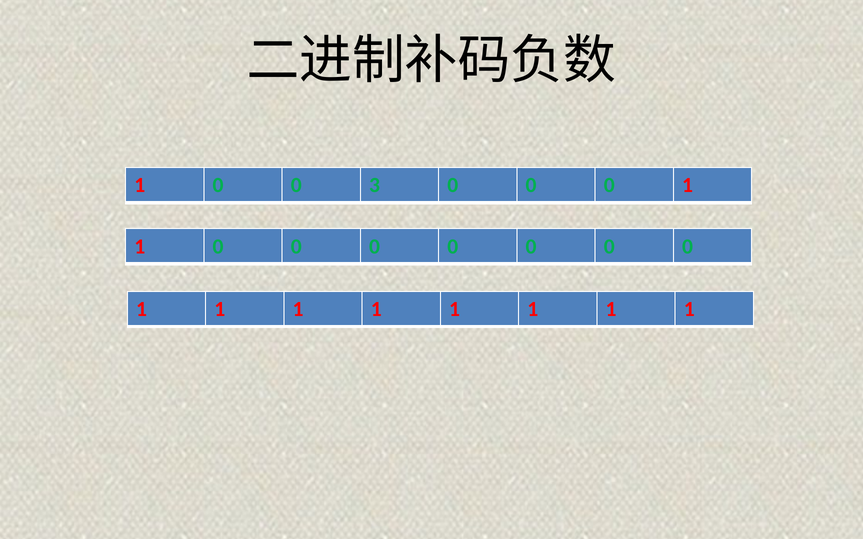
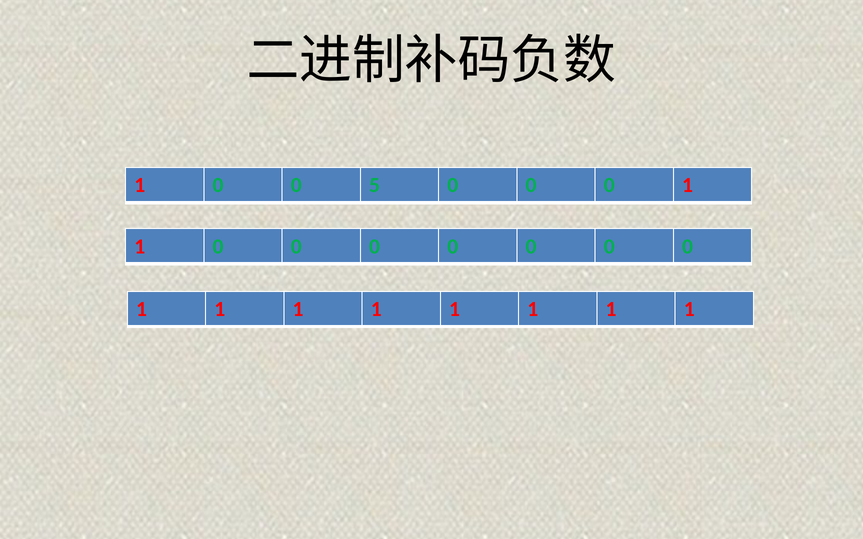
3: 3 -> 5
